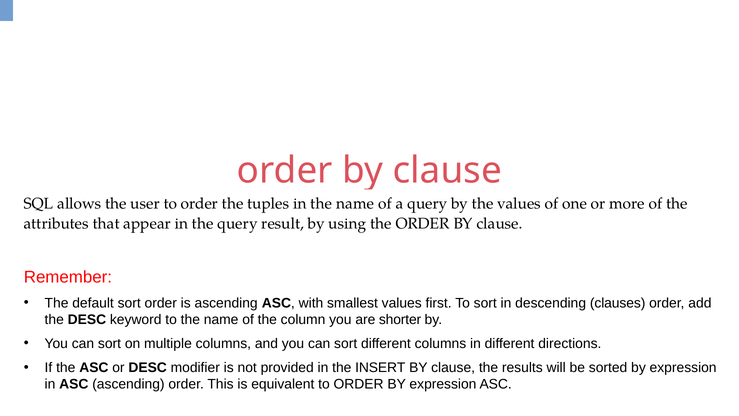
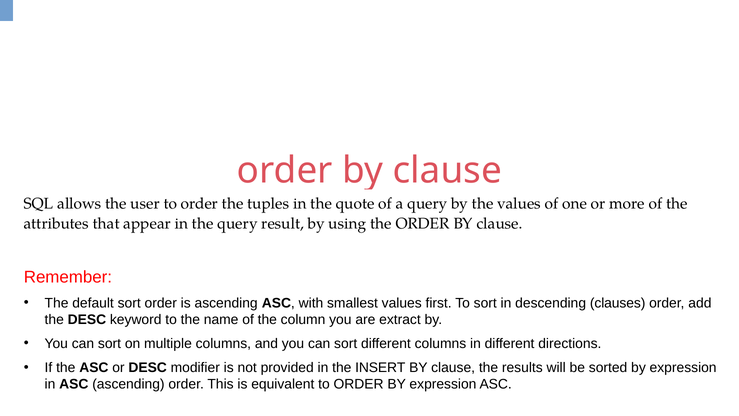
in the name: name -> quote
shorter: shorter -> extract
